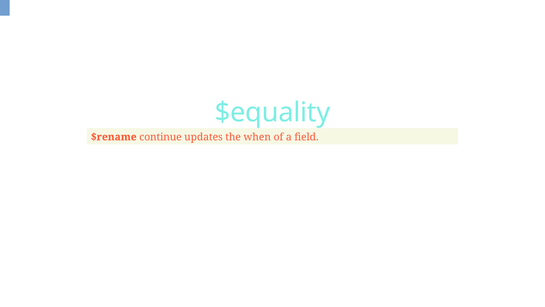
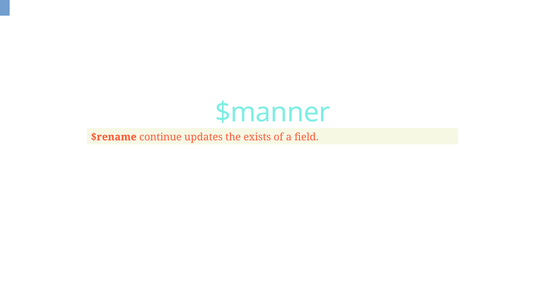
$equality: $equality -> $manner
when: when -> exists
